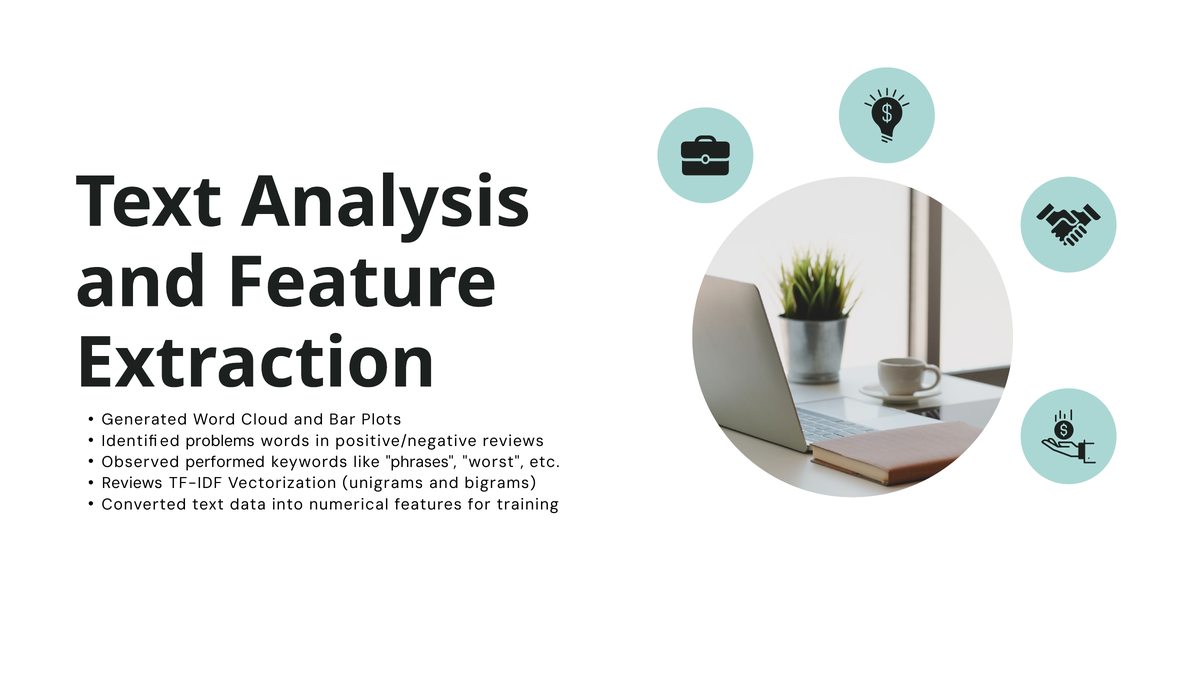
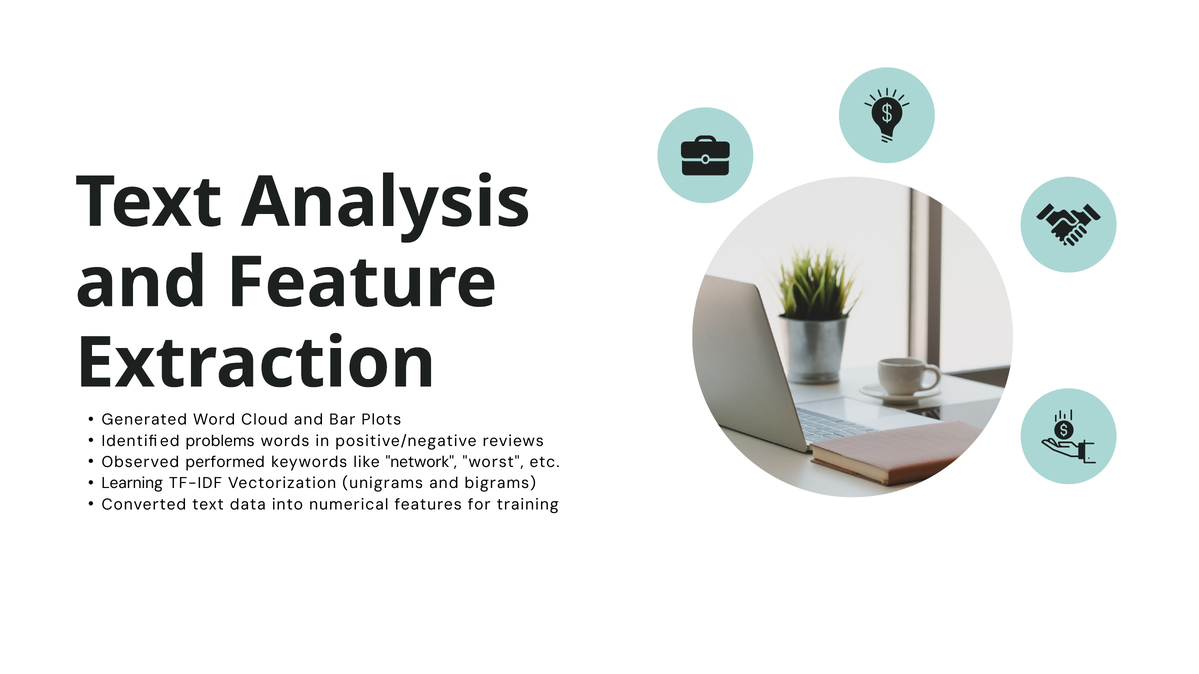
phrases: phrases -> network
Reviews at (132, 484): Reviews -> Learning
